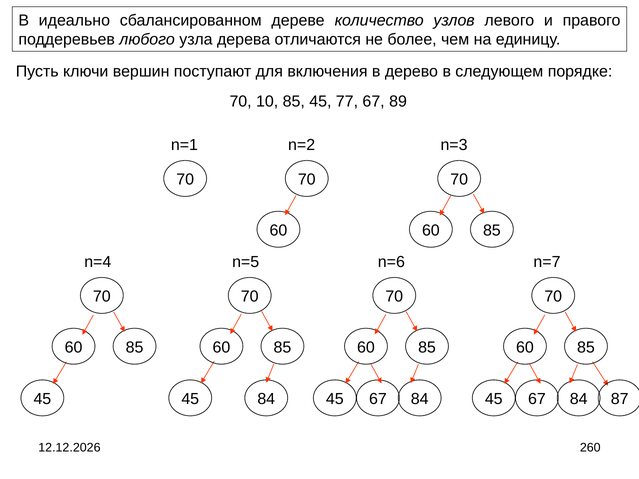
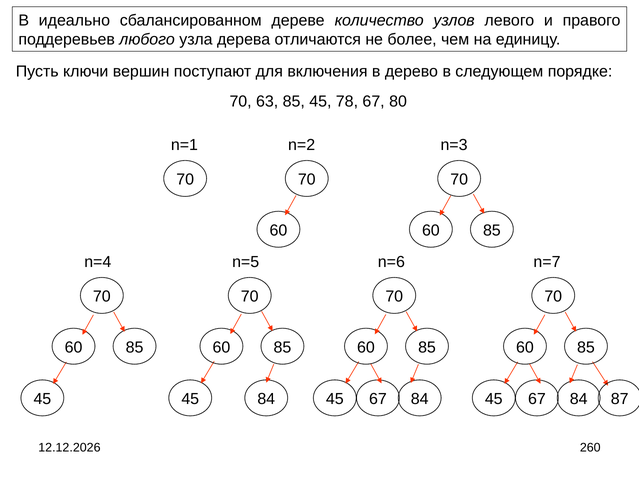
10: 10 -> 63
77: 77 -> 78
89: 89 -> 80
